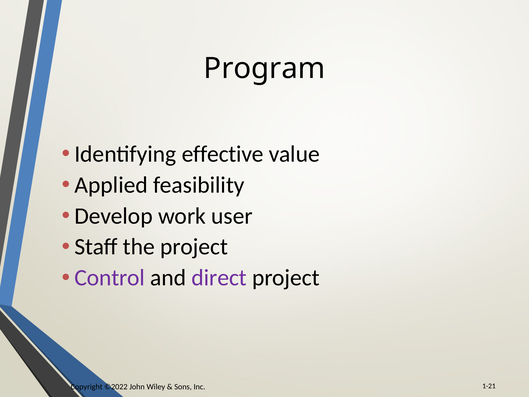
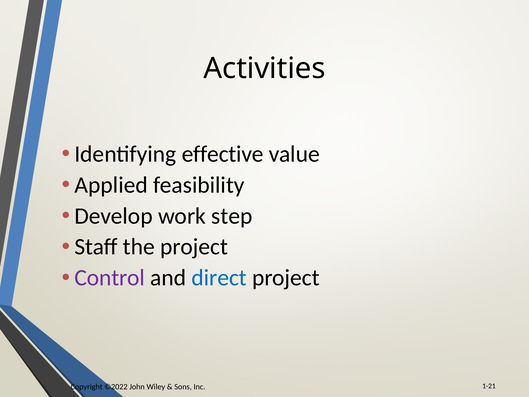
Program: Program -> Activities
user: user -> step
direct colour: purple -> blue
